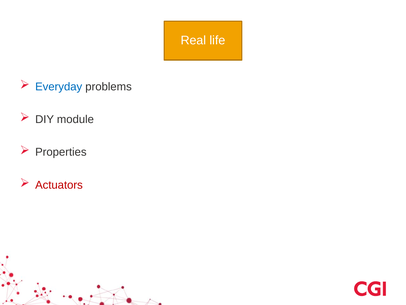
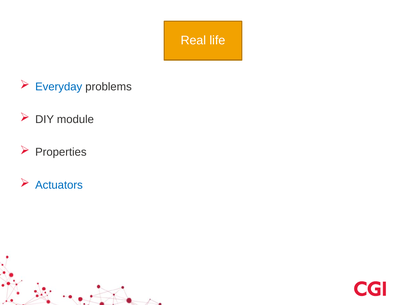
Actuators colour: red -> blue
